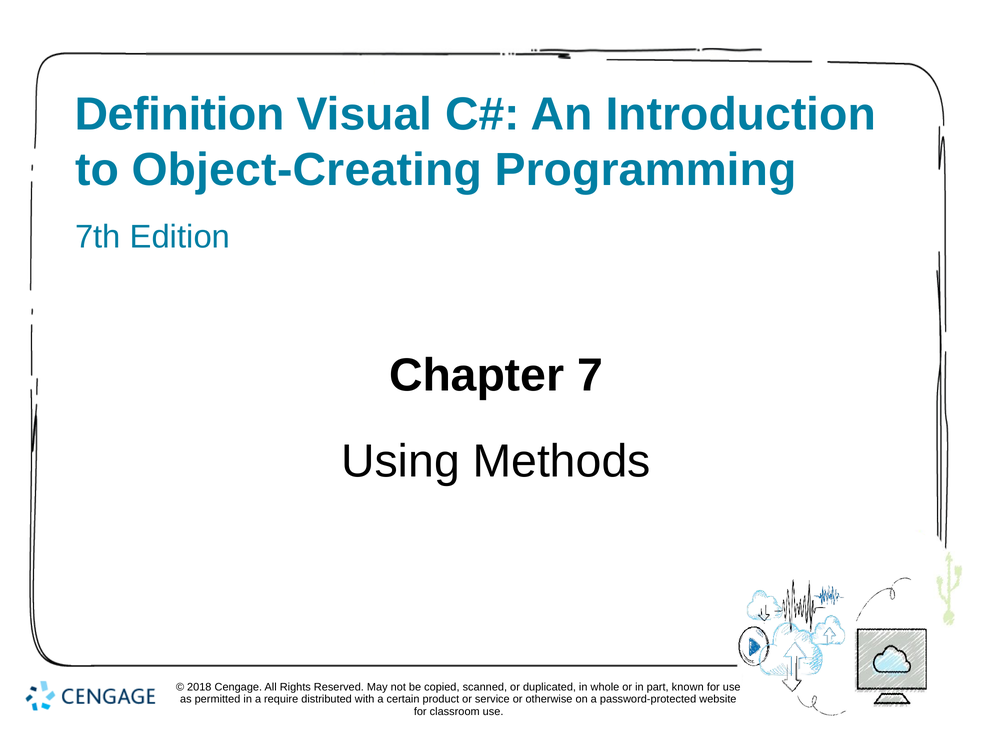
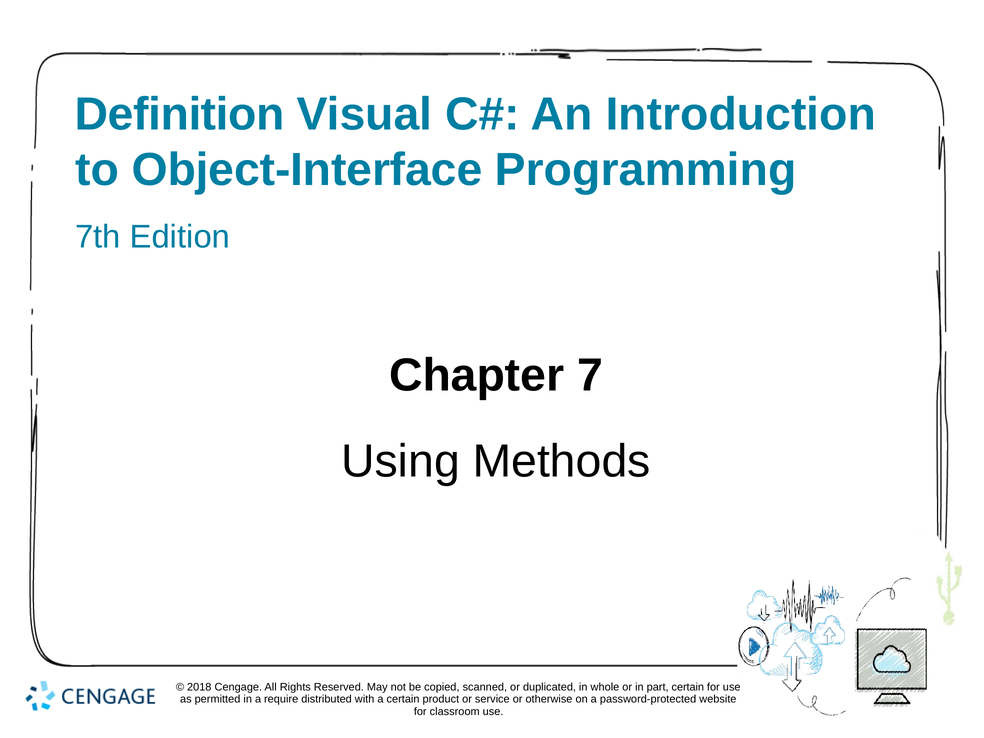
Object-Creating: Object-Creating -> Object-Interface
part known: known -> certain
